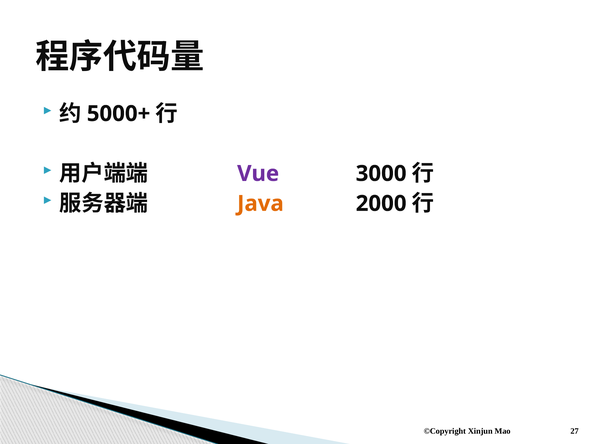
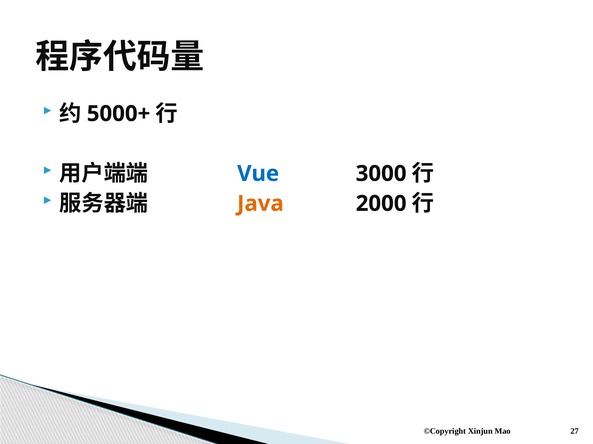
Vue colour: purple -> blue
